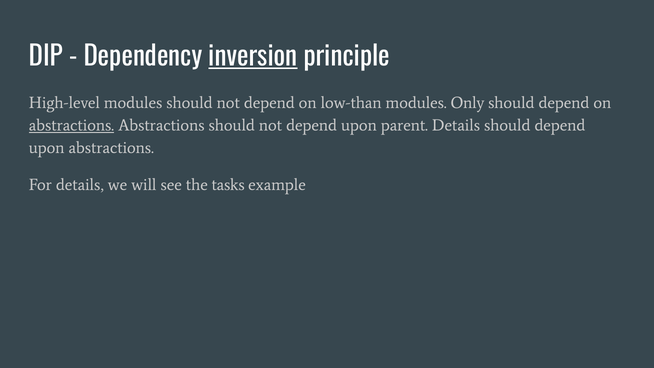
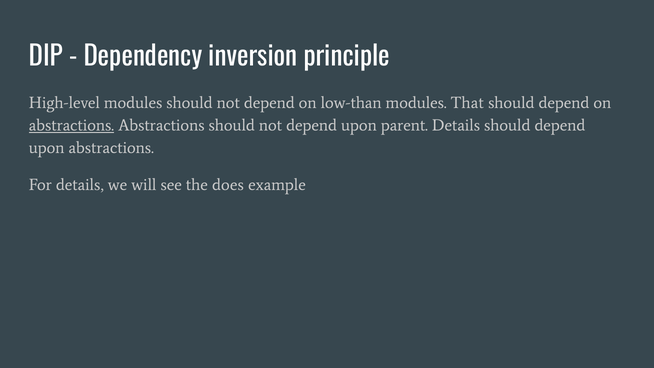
inversion underline: present -> none
Only: Only -> That
tasks: tasks -> does
